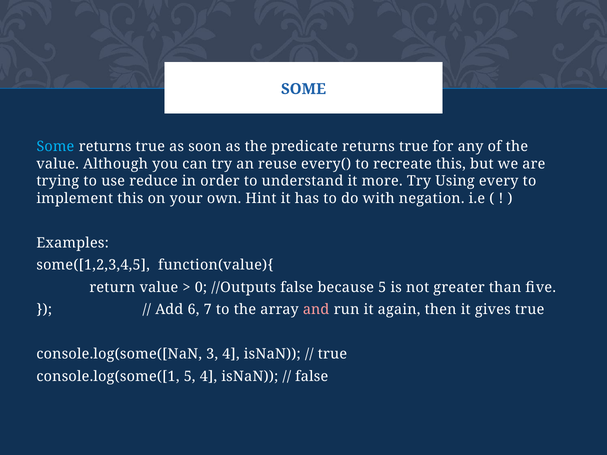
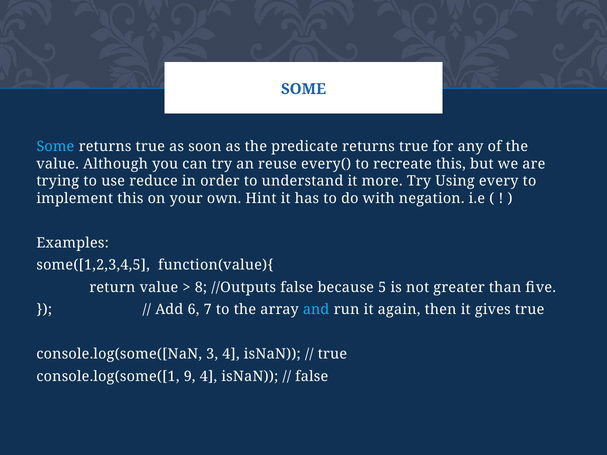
0: 0 -> 8
and colour: pink -> light blue
console.log(some([1 5: 5 -> 9
